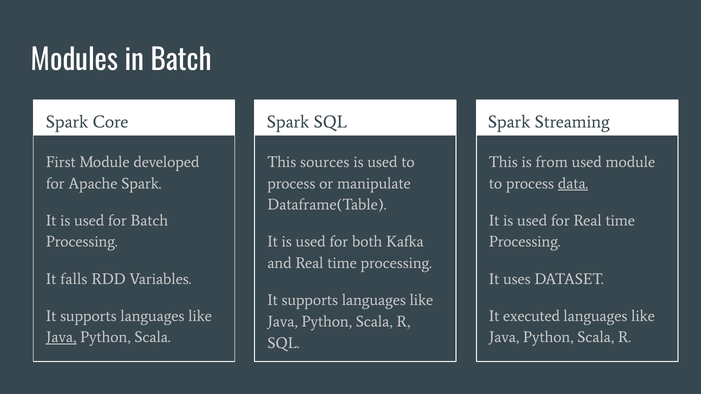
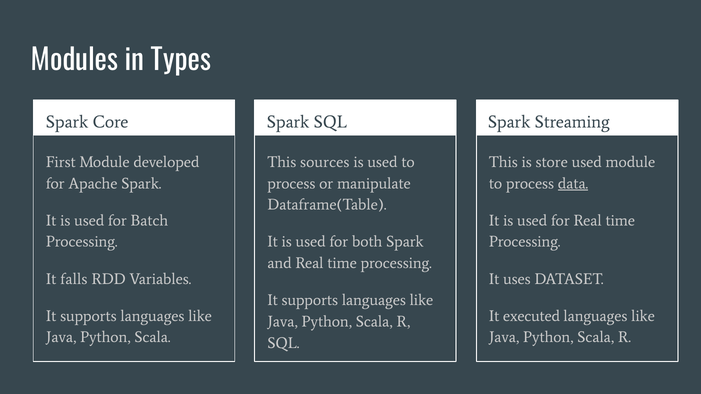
in Batch: Batch -> Types
from: from -> store
both Kafka: Kafka -> Spark
Java at (61, 338) underline: present -> none
